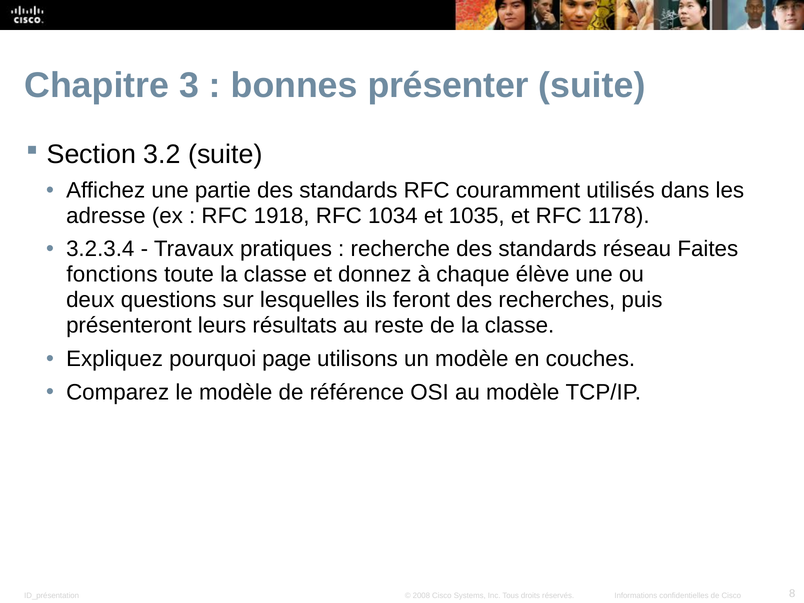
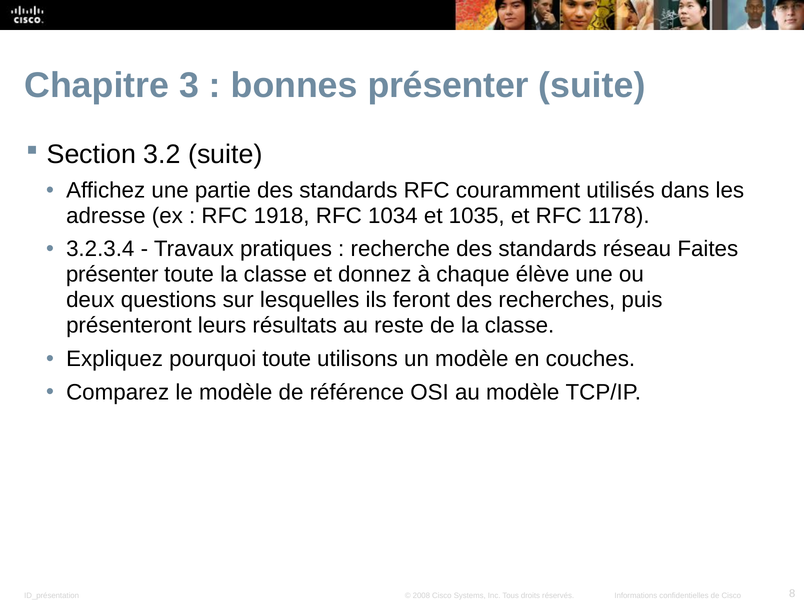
fonctions at (112, 275): fonctions -> présenter
pourquoi page: page -> toute
